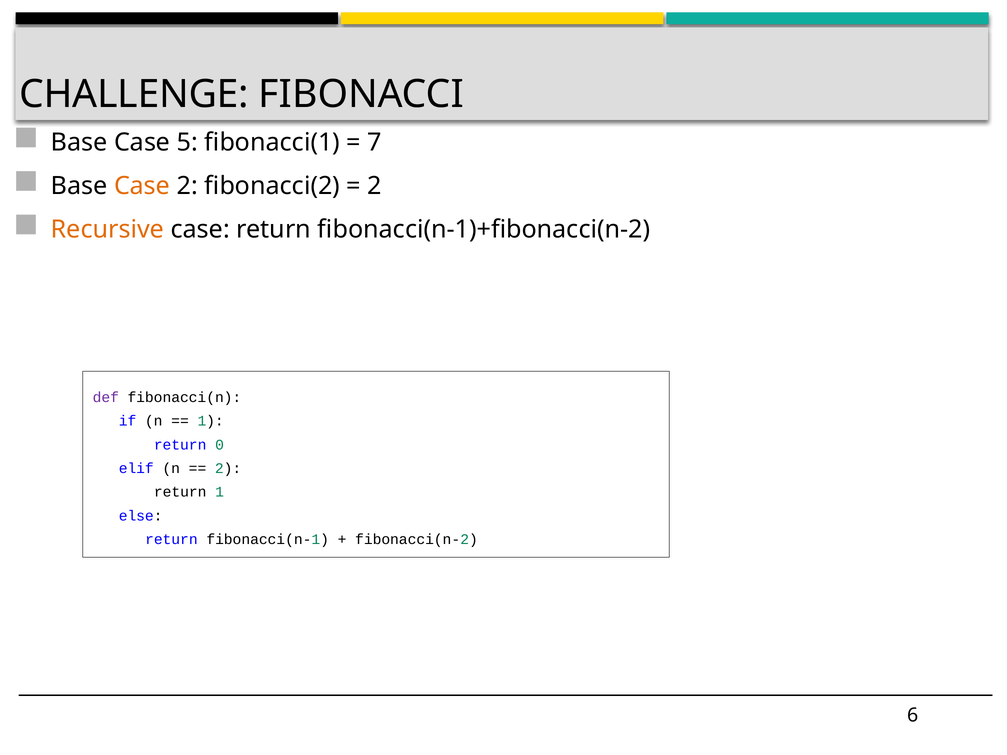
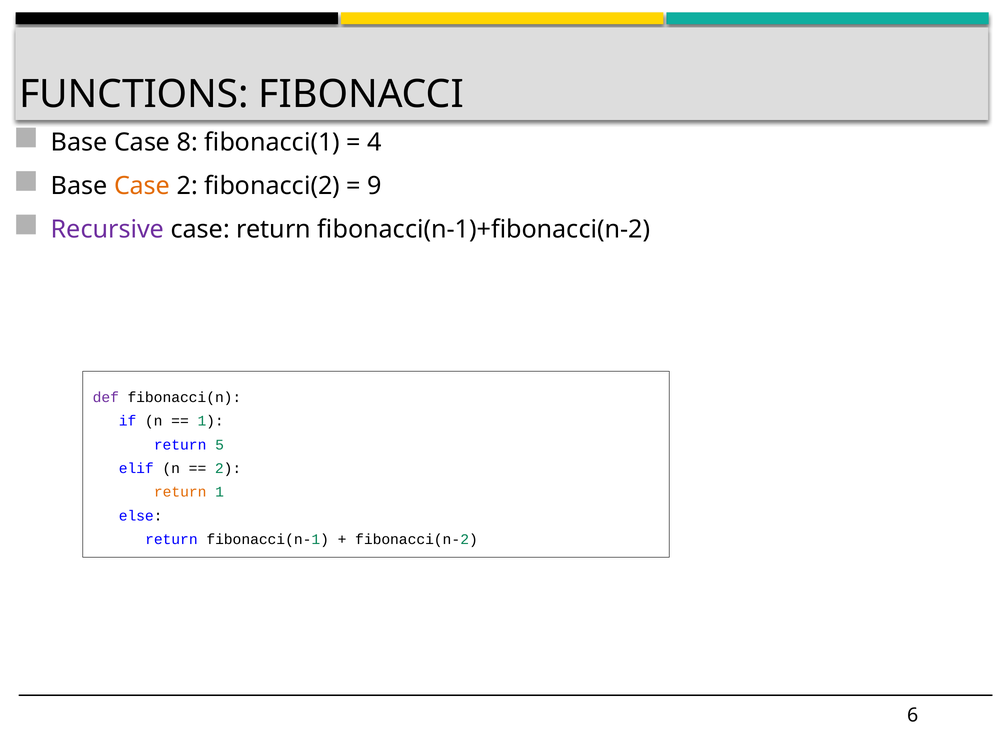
CHALLENGE: CHALLENGE -> FUNCTIONS
5: 5 -> 8
7: 7 -> 4
2 at (375, 186): 2 -> 9
Recursive colour: orange -> purple
0: 0 -> 5
return at (180, 492) colour: black -> orange
